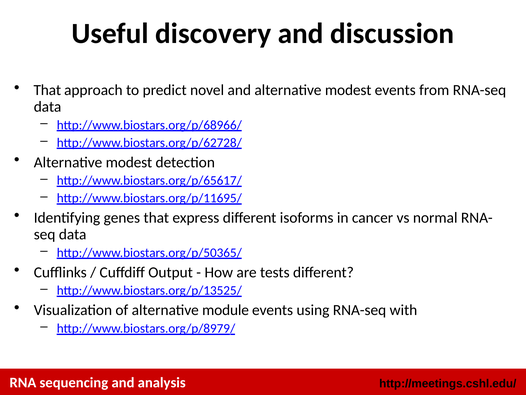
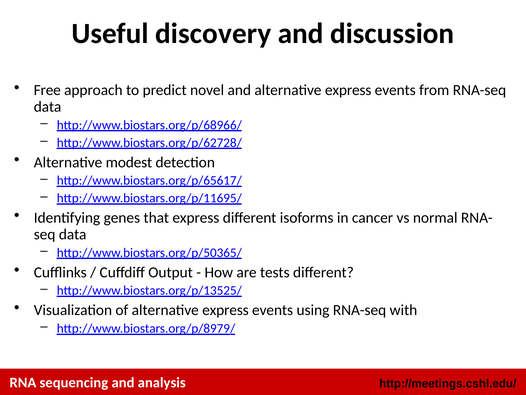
That at (47, 90): That -> Free
and alternative modest: modest -> express
of alternative module: module -> express
